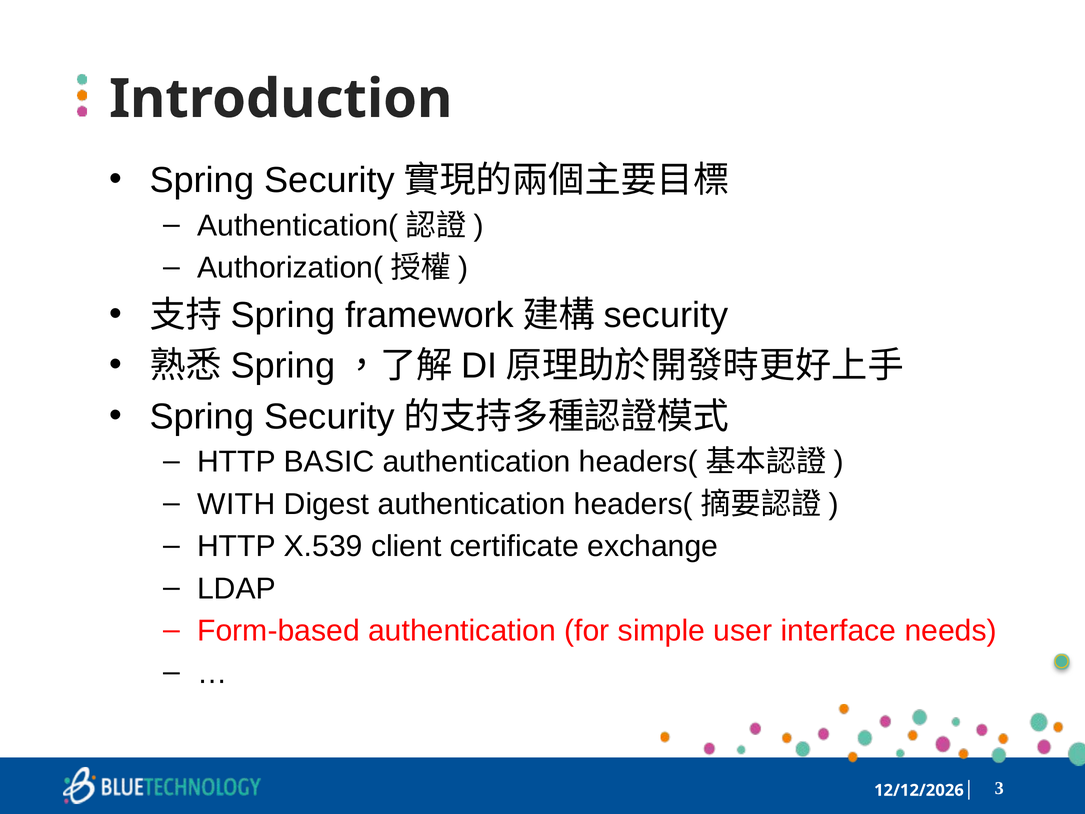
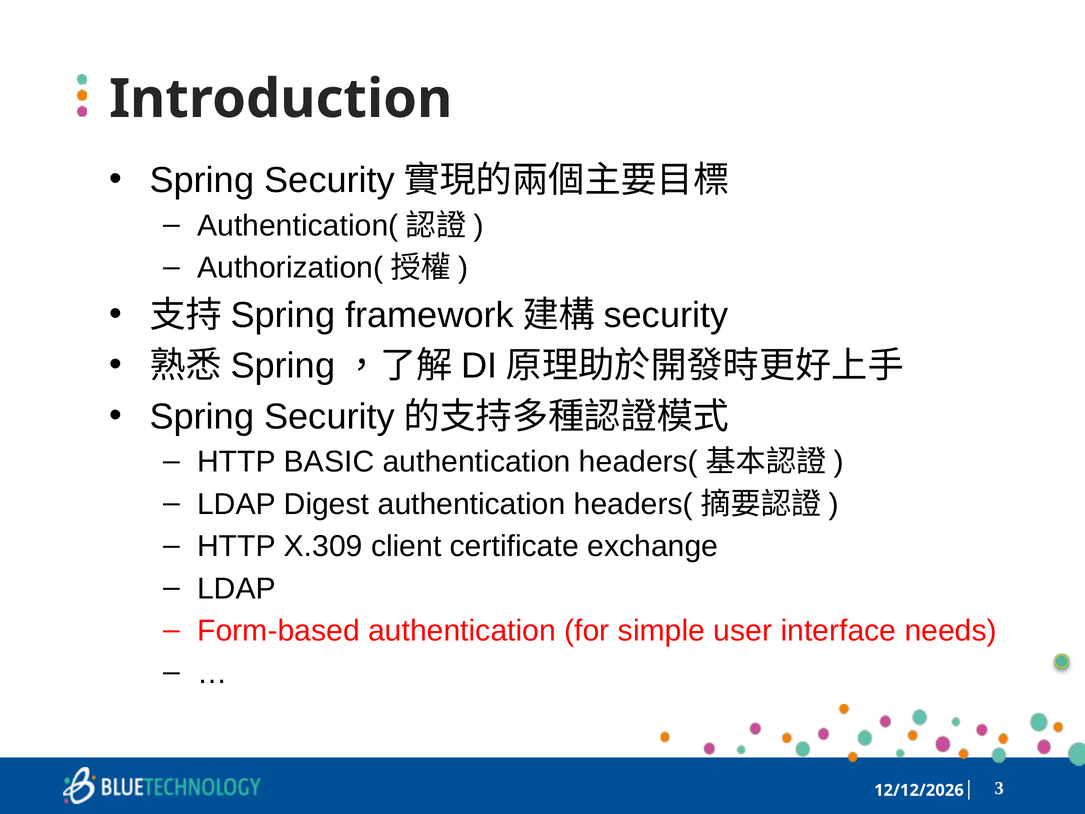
WITH at (236, 504): WITH -> LDAP
X.539: X.539 -> X.309
